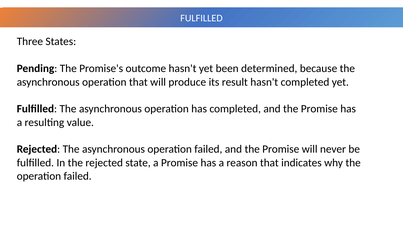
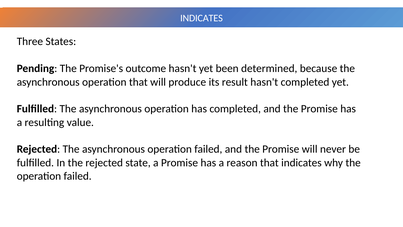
FULFILLED at (201, 18): FULFILLED -> INDICATES
